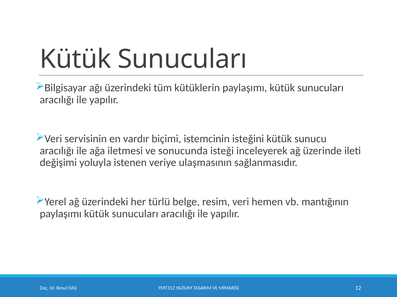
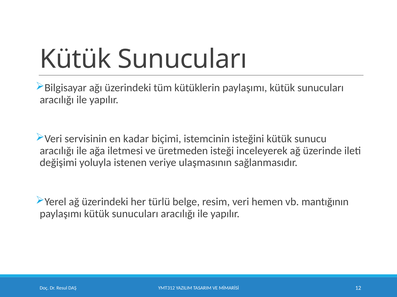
vardır: vardır -> kadar
sonucunda: sonucunda -> üretmeden
